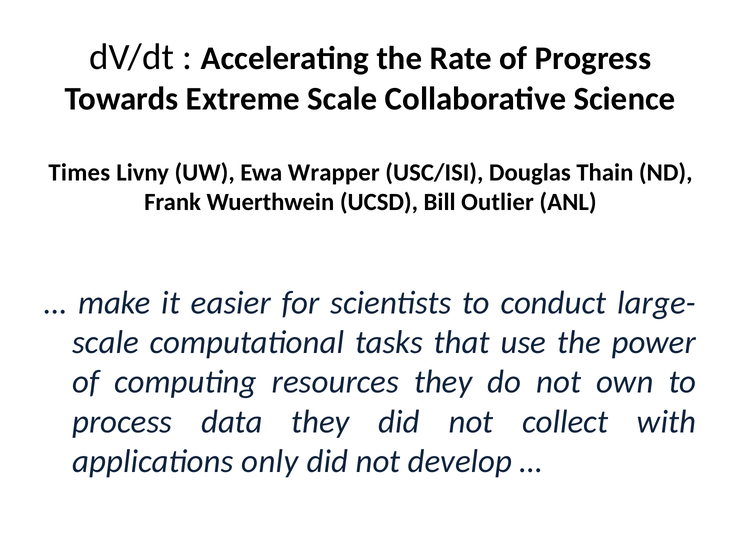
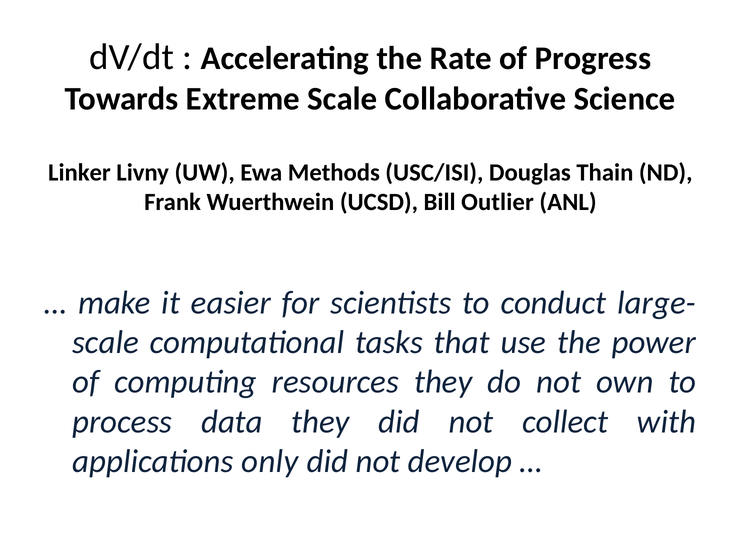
Times: Times -> Linker
Wrapper: Wrapper -> Methods
